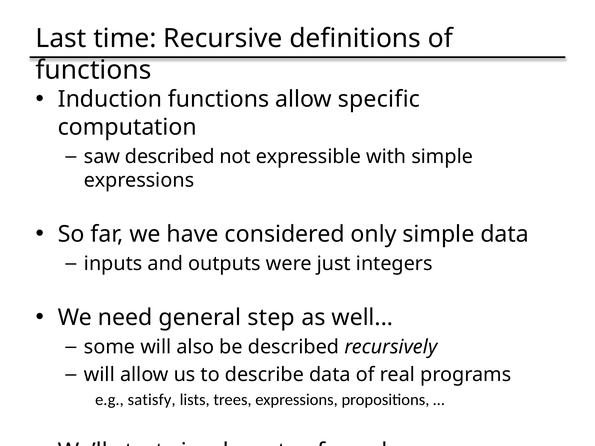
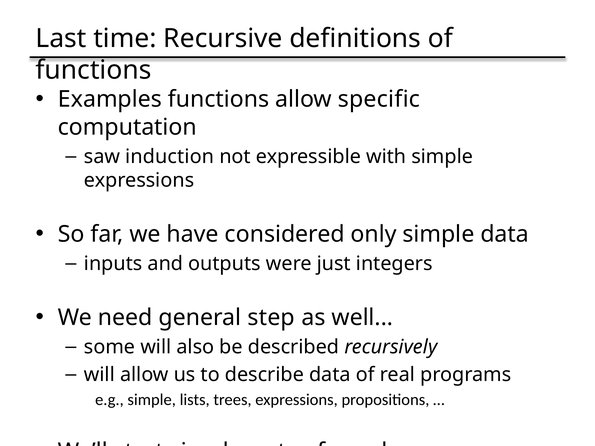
Induction: Induction -> Examples
saw described: described -> induction
e.g satisfy: satisfy -> simple
